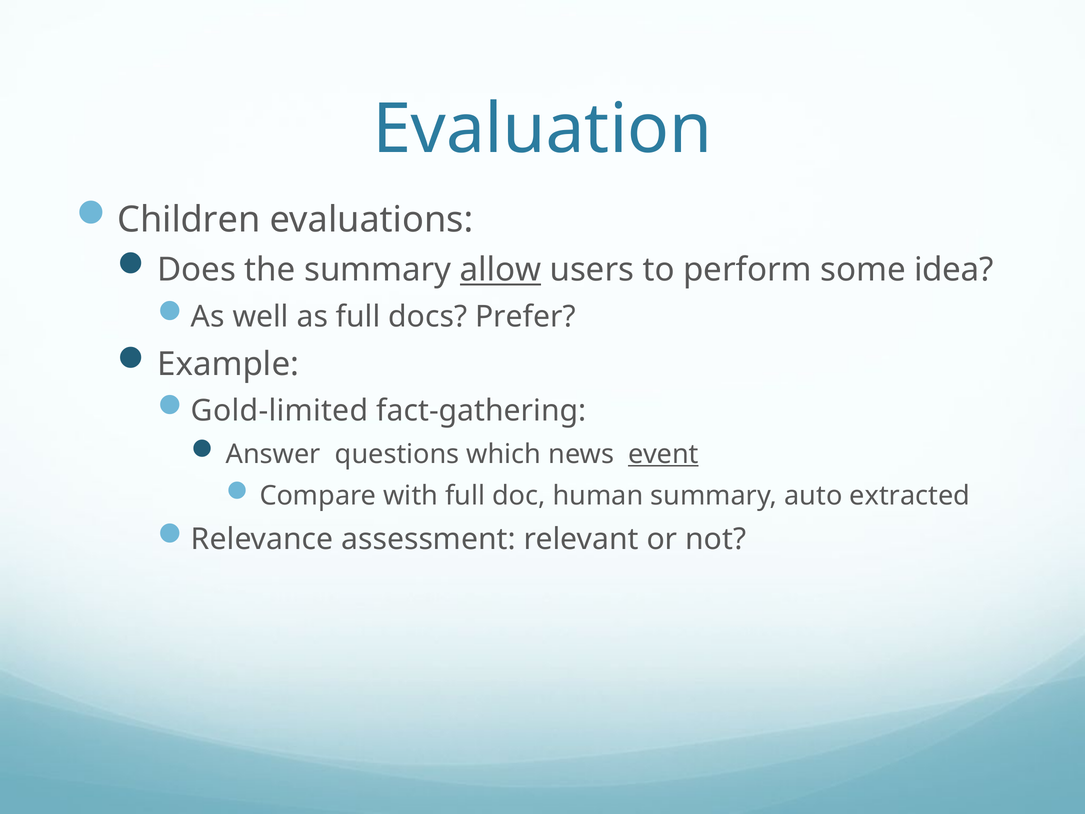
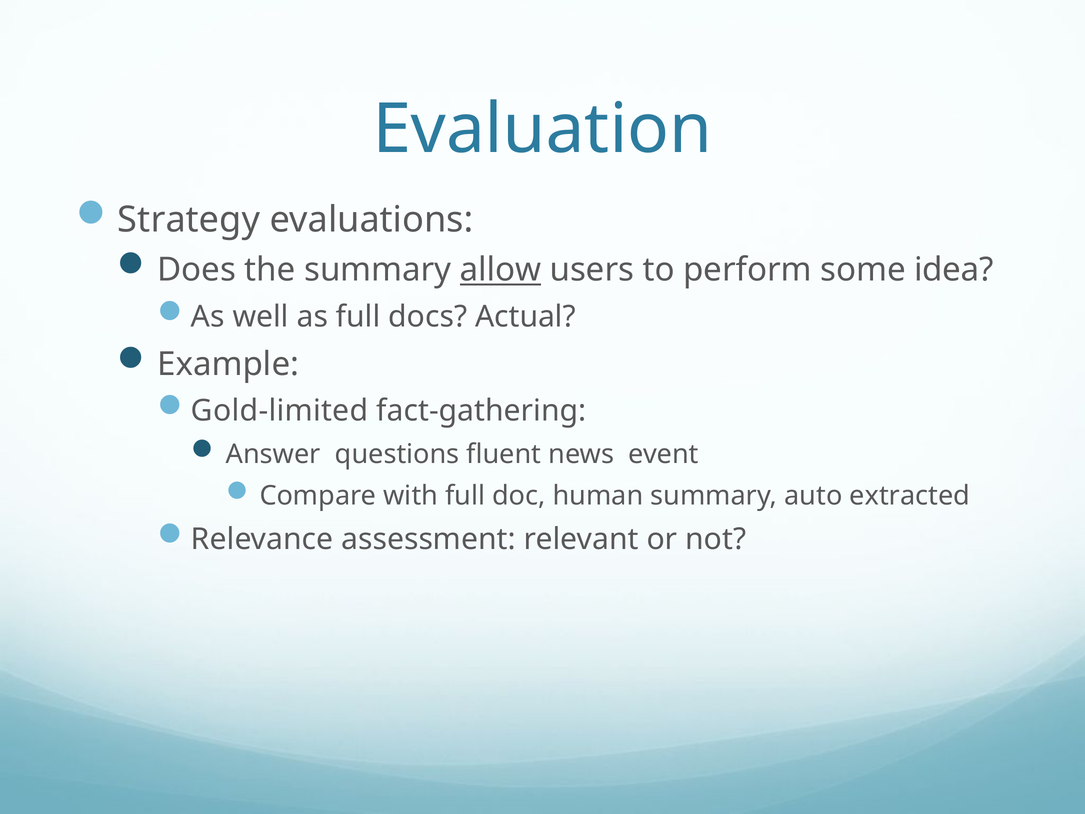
Children: Children -> Strategy
Prefer: Prefer -> Actual
which: which -> fluent
event underline: present -> none
